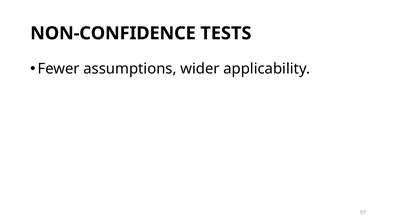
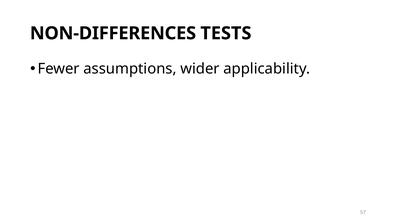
NON-CONFIDENCE: NON-CONFIDENCE -> NON-DIFFERENCES
